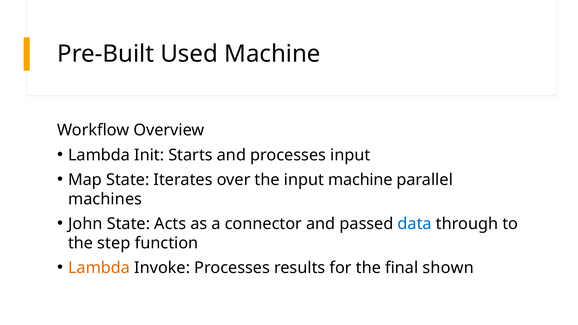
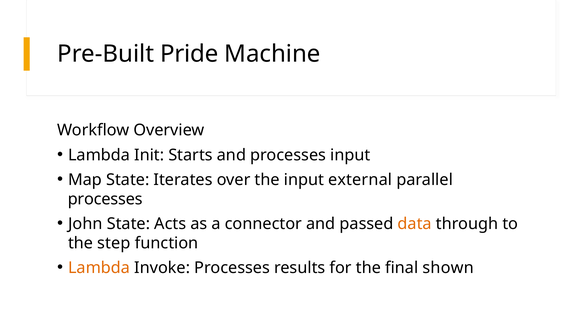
Used: Used -> Pride
input machine: machine -> external
machines at (105, 199): machines -> processes
data colour: blue -> orange
